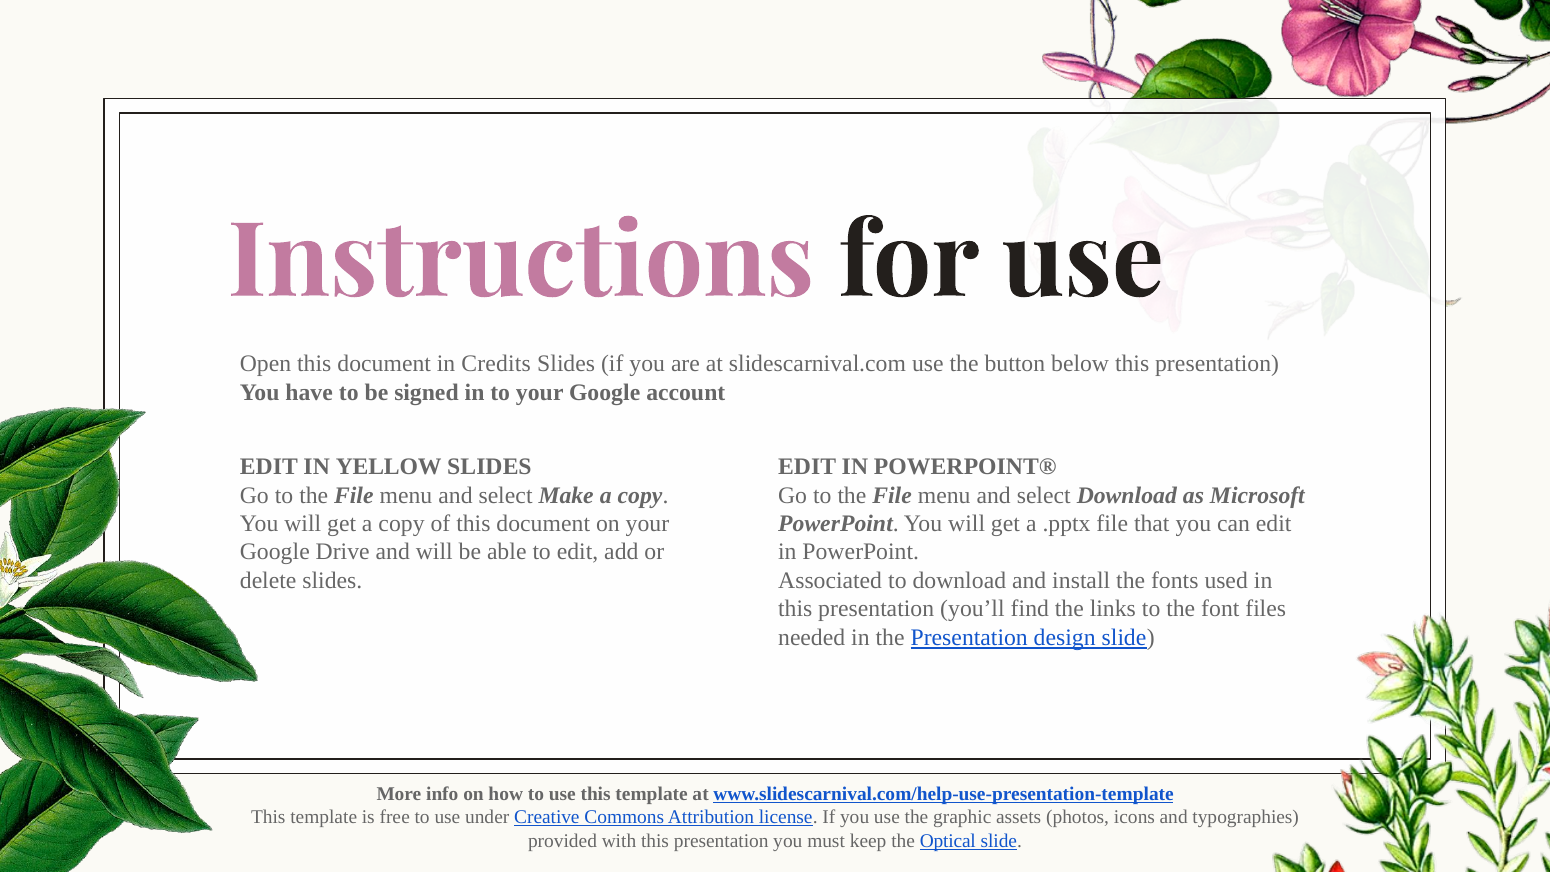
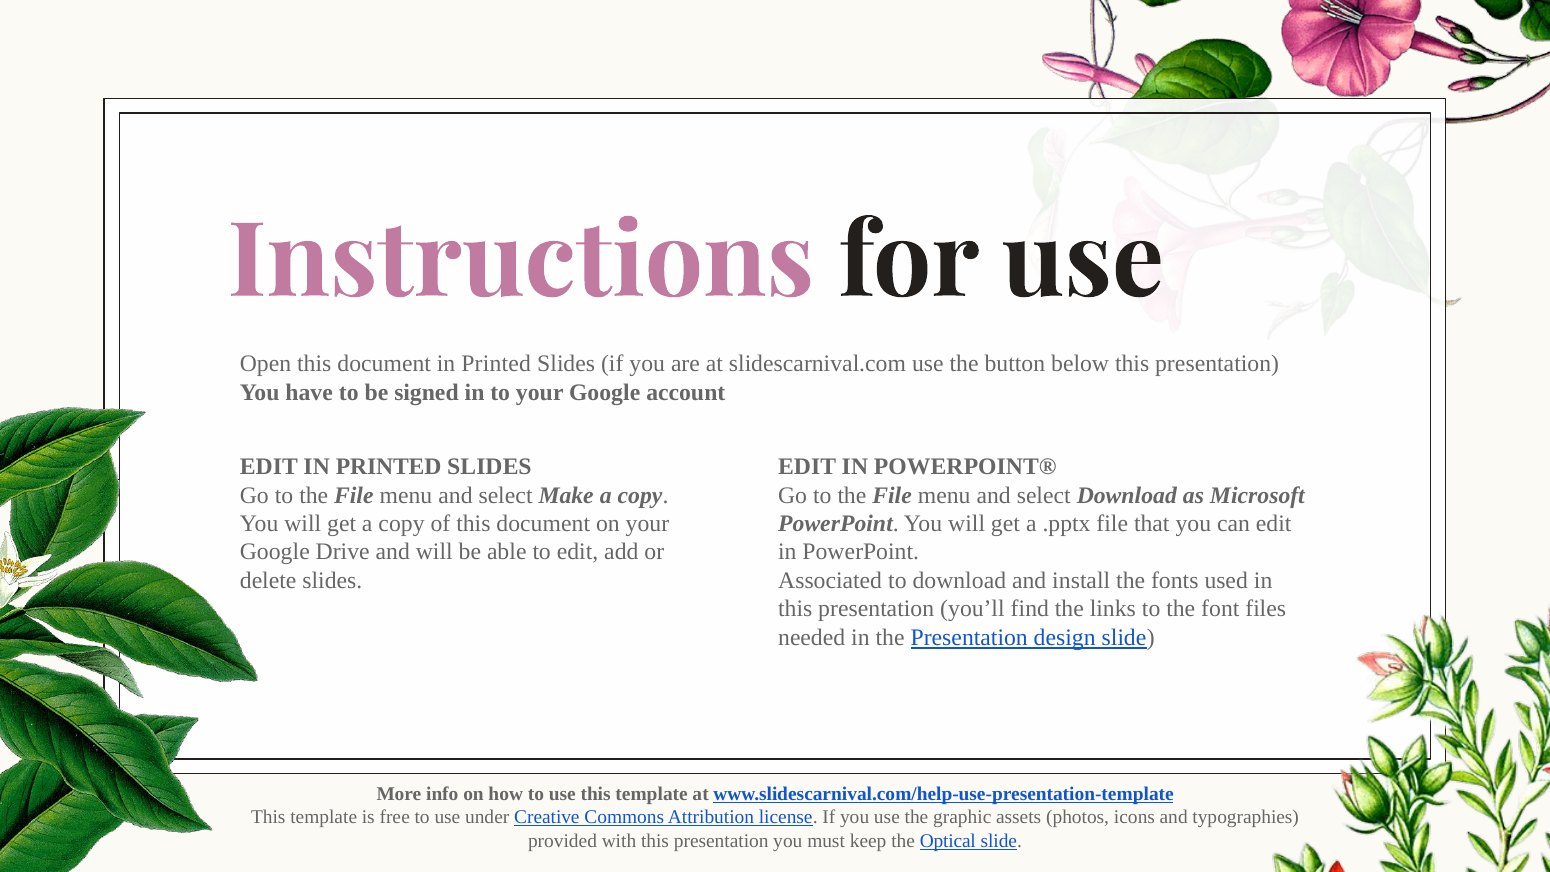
document in Credits: Credits -> Printed
EDIT IN YELLOW: YELLOW -> PRINTED
